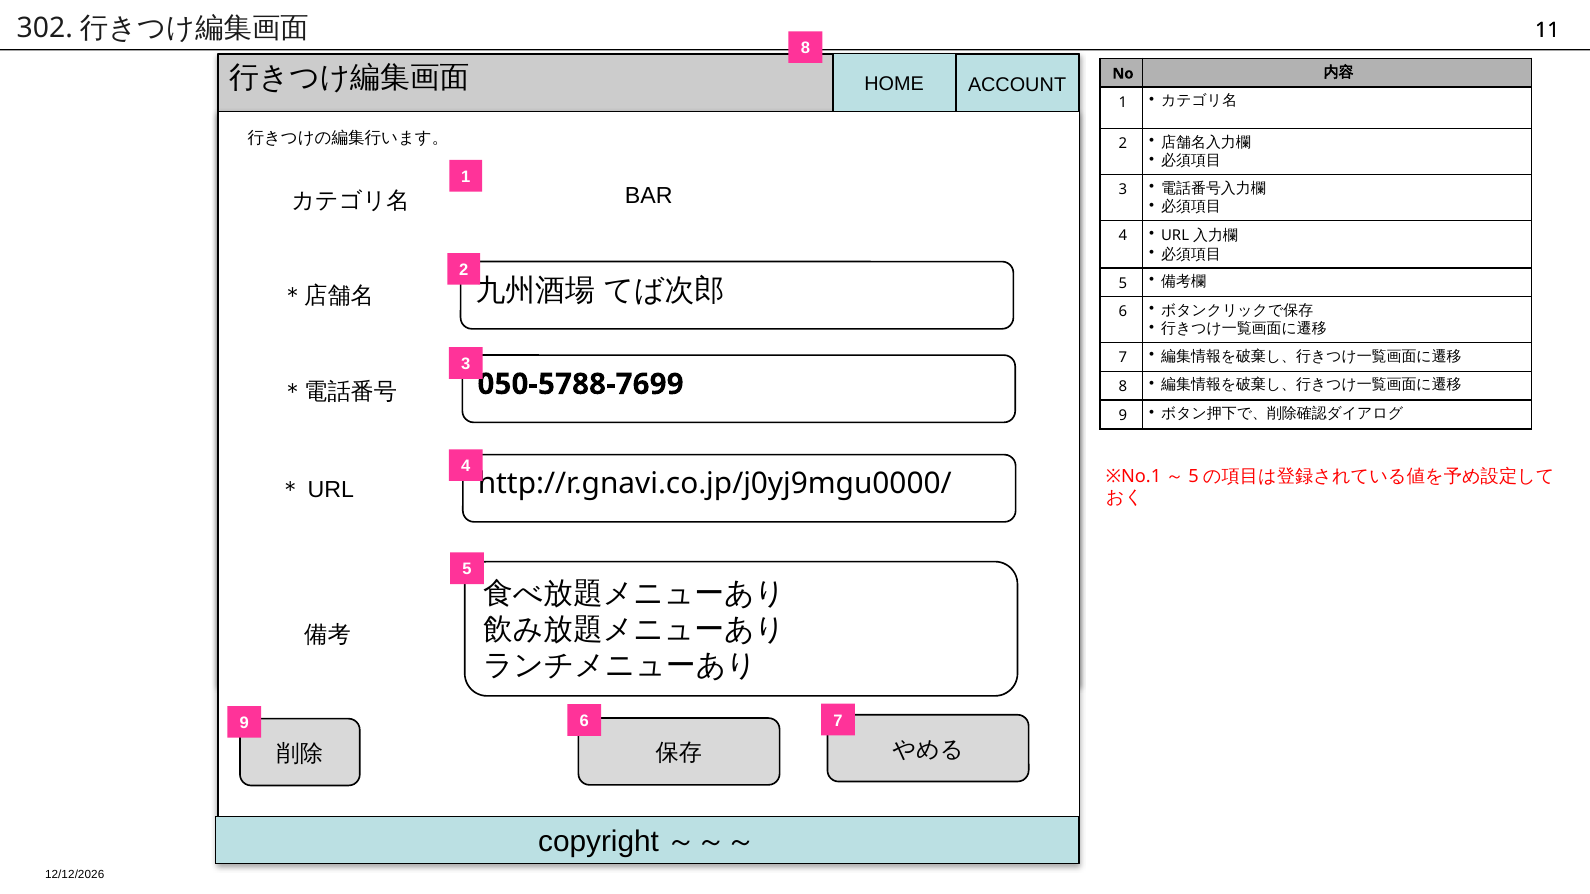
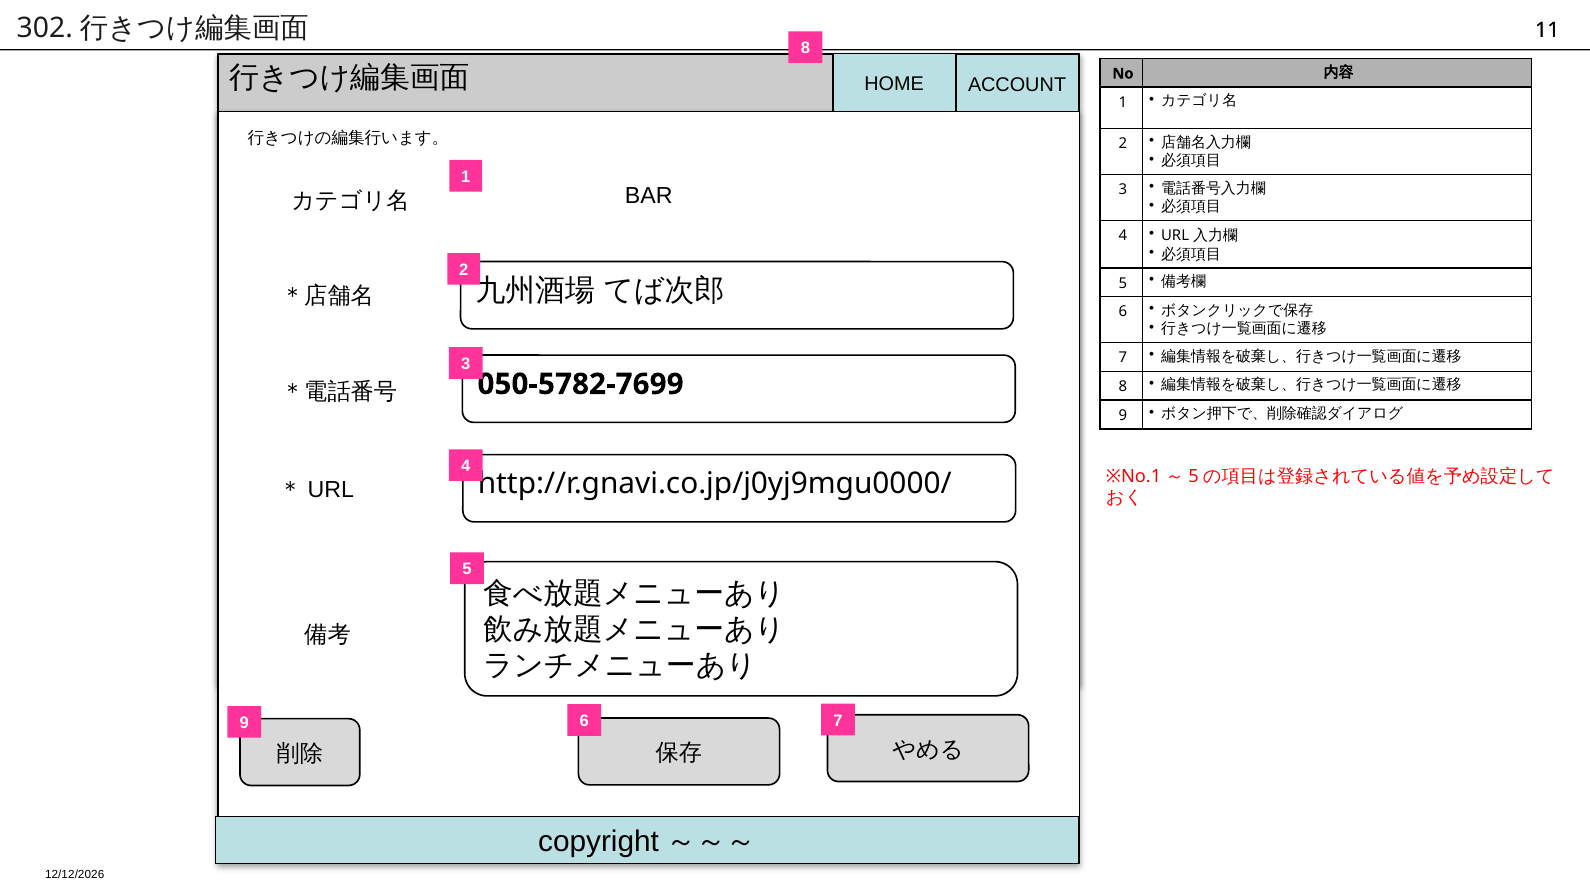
050-5788-7699: 050-5788-7699 -> 050-5782-7699
